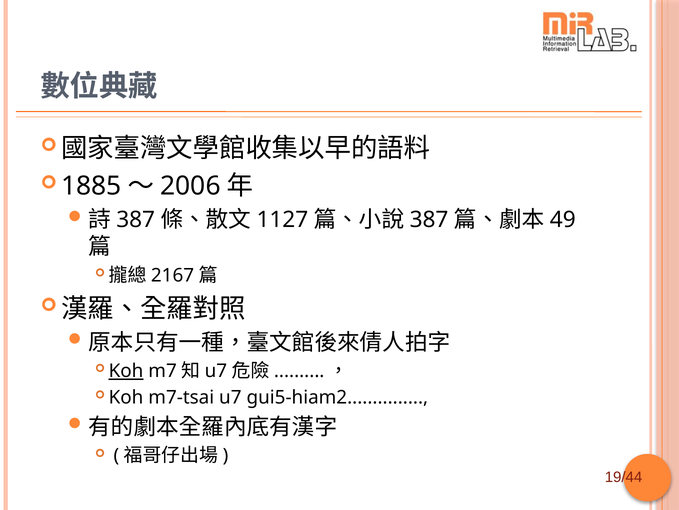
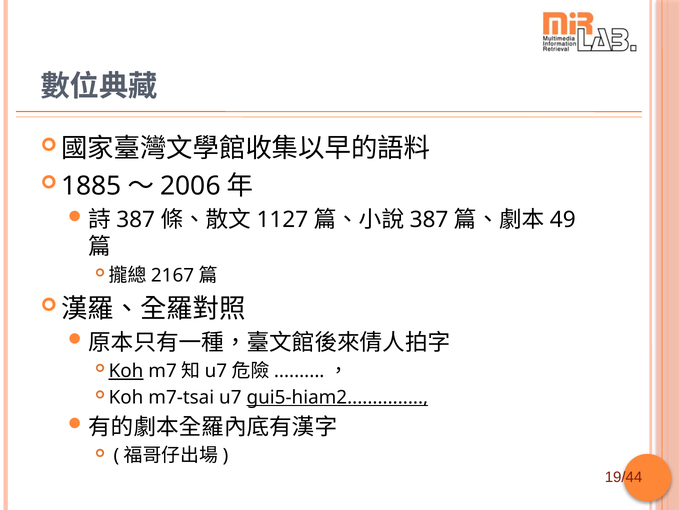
gui5-hiam2 underline: none -> present
